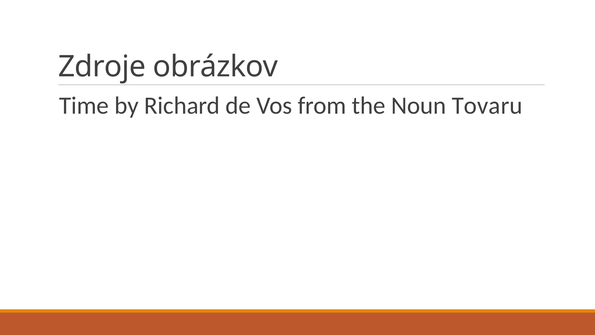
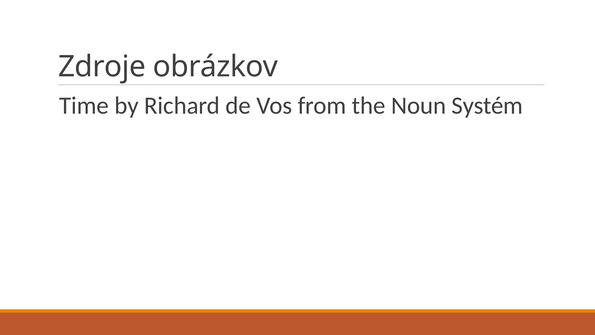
Tovaru: Tovaru -> Systém
